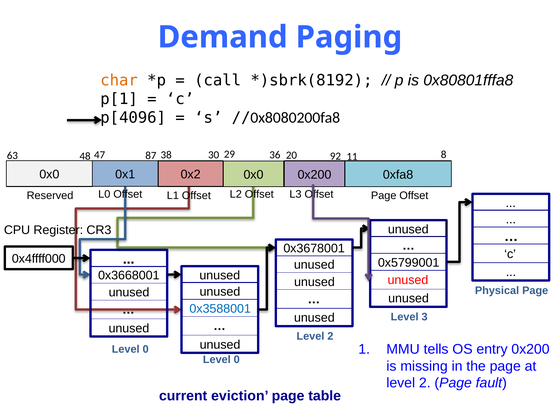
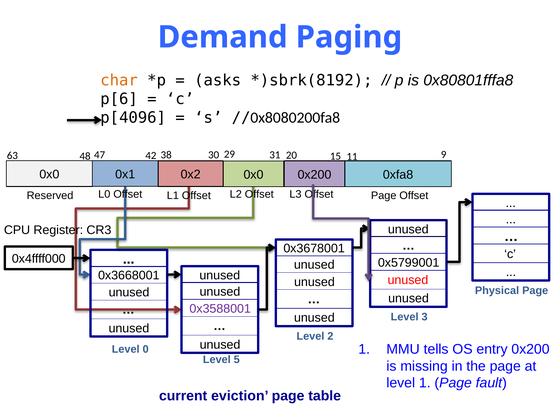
call: call -> asks
p[1: p[1 -> p[6
8: 8 -> 9
87: 87 -> 42
36: 36 -> 31
92: 92 -> 15
0x3588001 colour: blue -> purple
0 at (237, 360): 0 -> 5
2 at (425, 383): 2 -> 1
